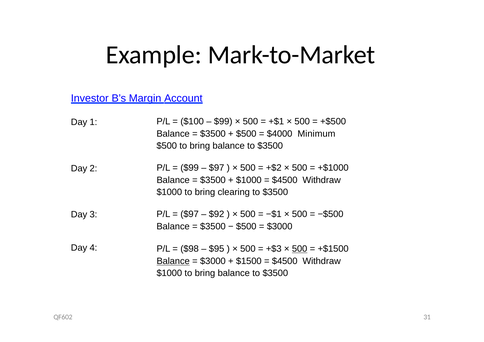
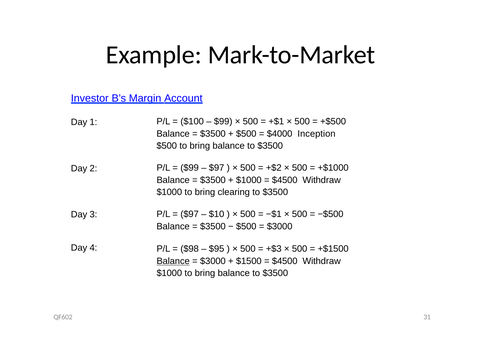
Minimum: Minimum -> Inception
$92: $92 -> $10
500 at (300, 249) underline: present -> none
